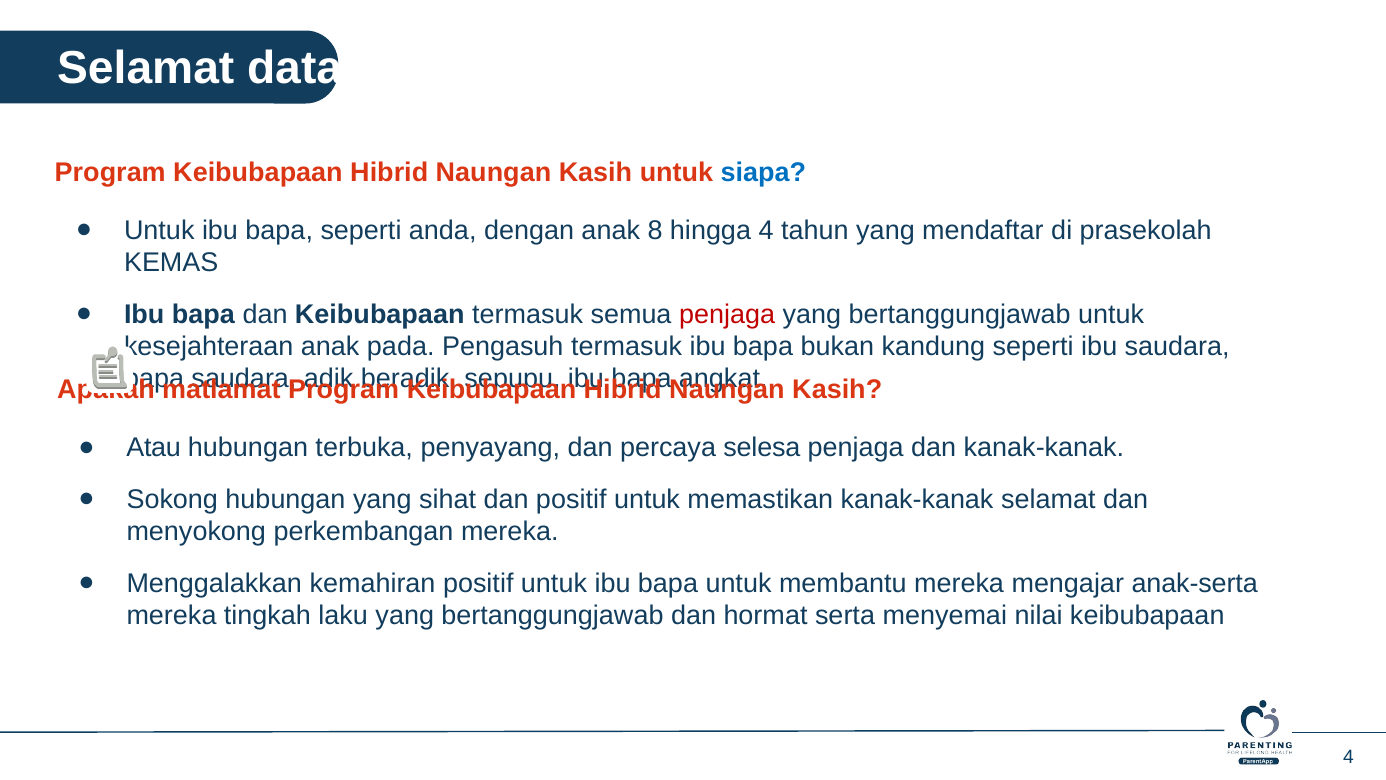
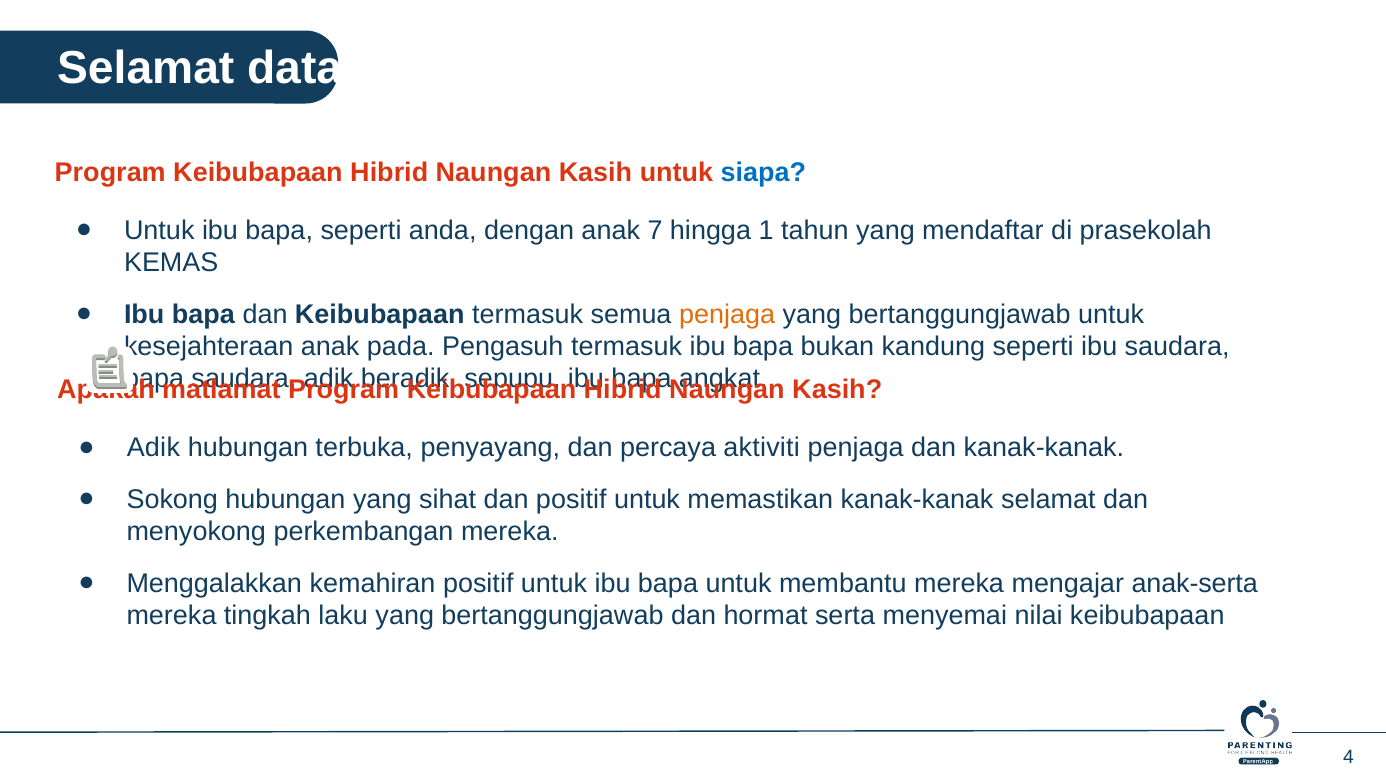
8: 8 -> 7
hingga 4: 4 -> 1
penjaga at (727, 314) colour: red -> orange
Atau at (154, 447): Atau -> Adik
selesa: selesa -> aktiviti
